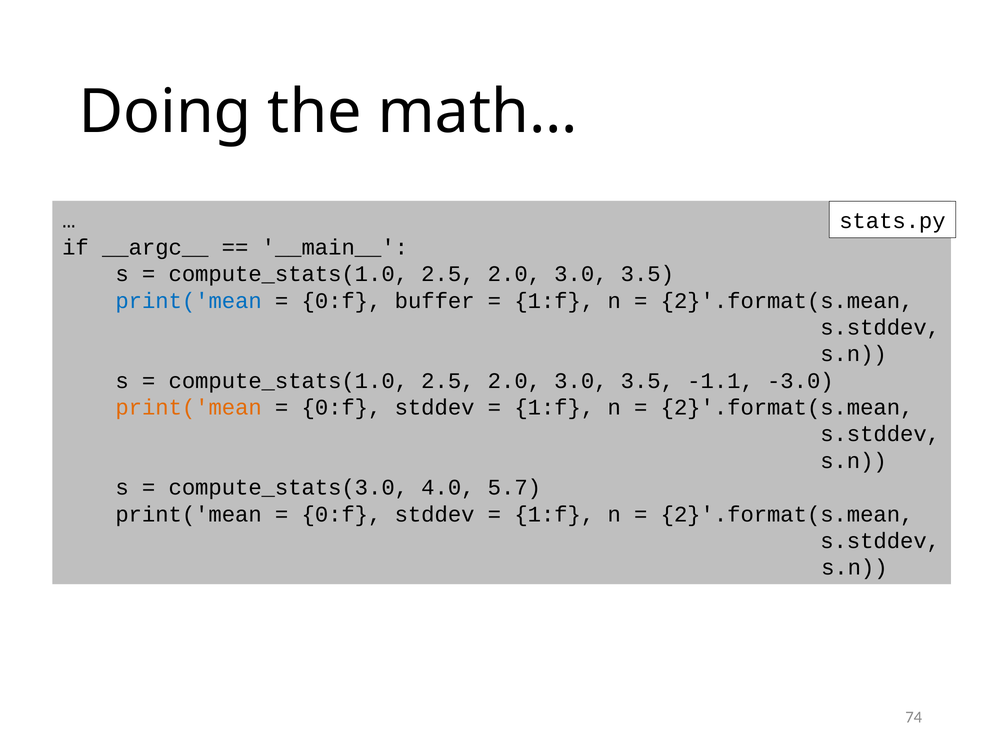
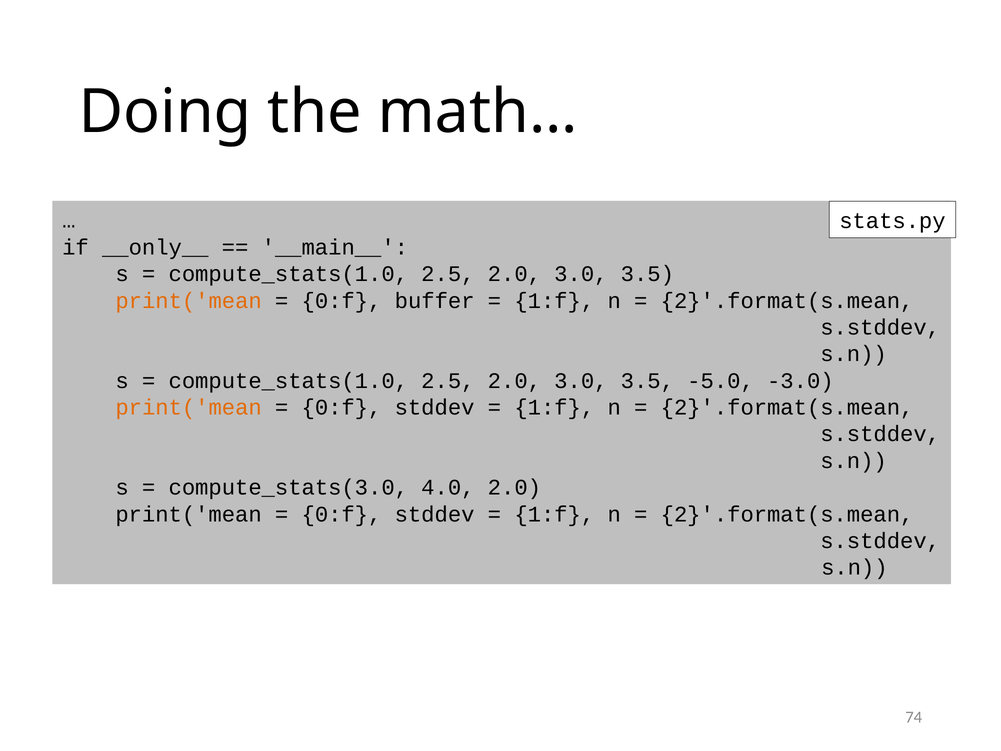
__argc__: __argc__ -> __only__
print('mean at (189, 301) colour: blue -> orange
-1.1: -1.1 -> -5.0
4.0 5.7: 5.7 -> 2.0
